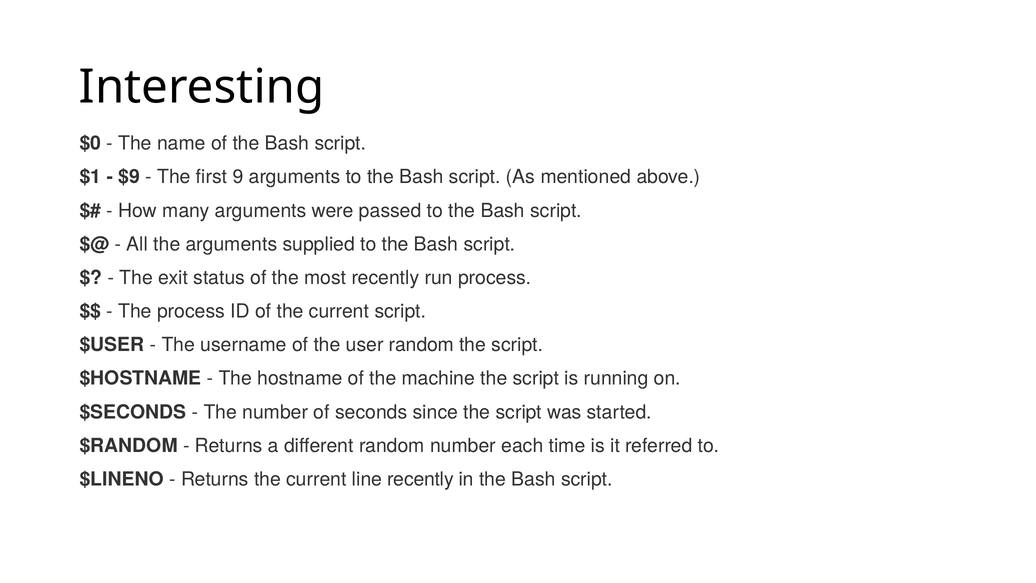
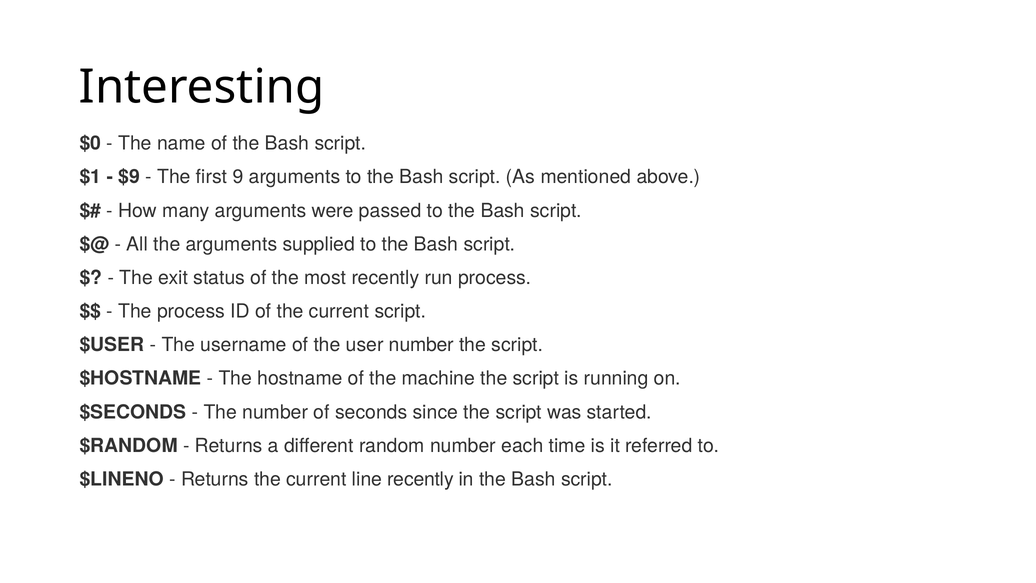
user random: random -> number
